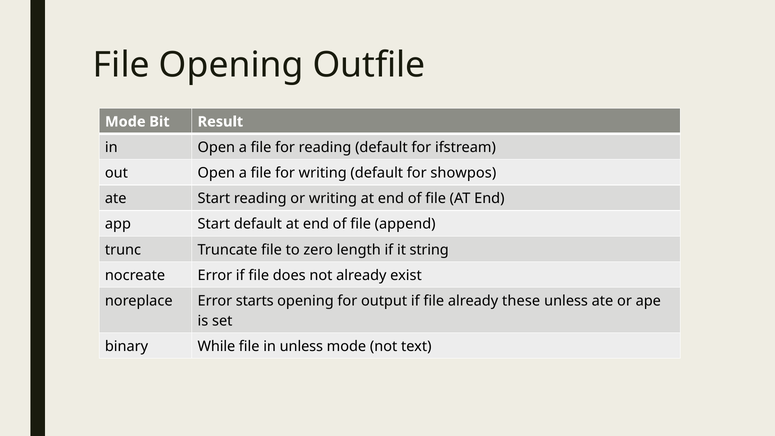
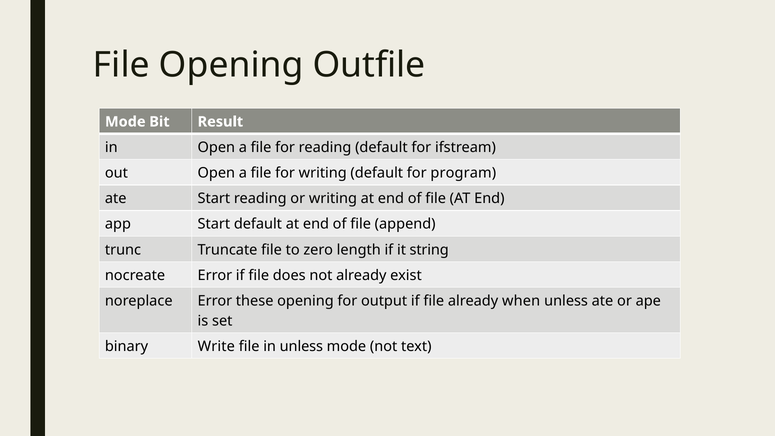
showpos: showpos -> program
starts: starts -> these
these: these -> when
While: While -> Write
